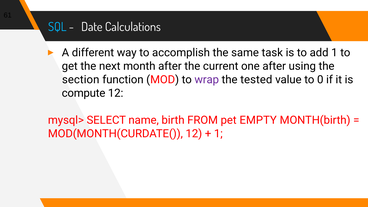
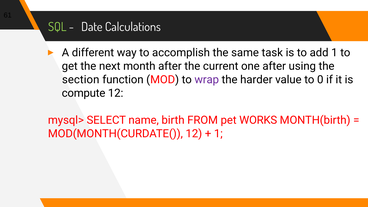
SQL colour: light blue -> light green
tested: tested -> harder
EMPTY: EMPTY -> WORKS
